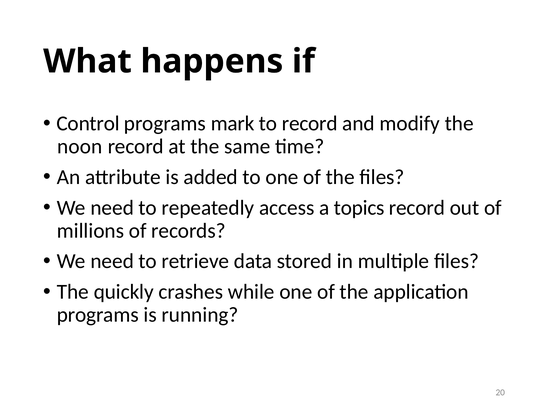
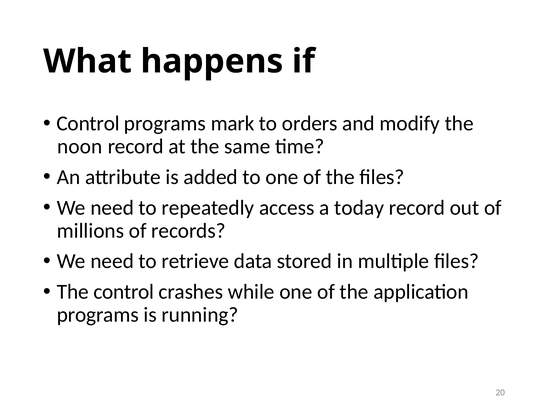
to record: record -> orders
topics: topics -> today
The quickly: quickly -> control
